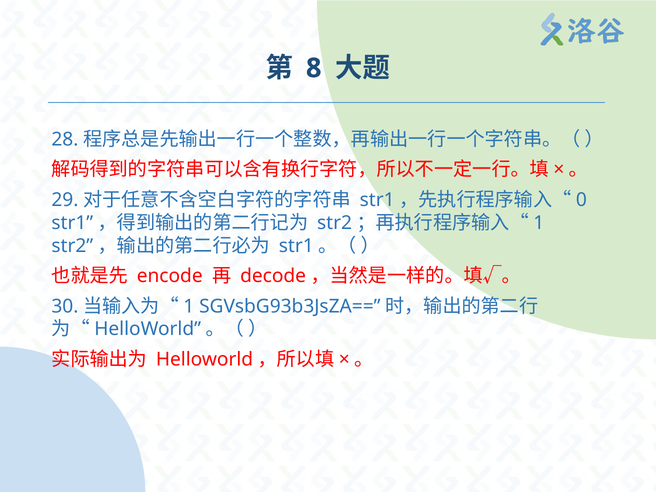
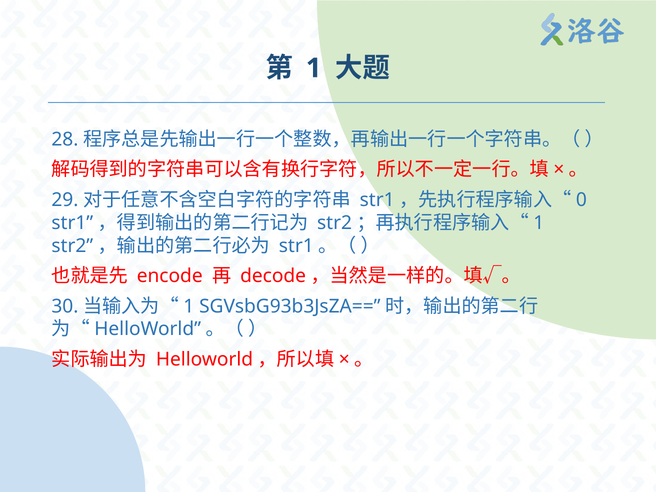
8 at (314, 68): 8 -> 1
